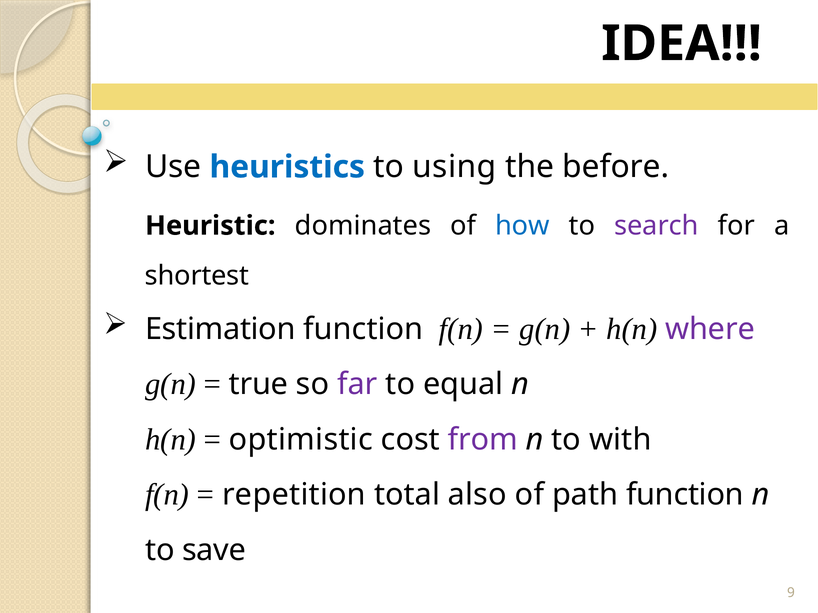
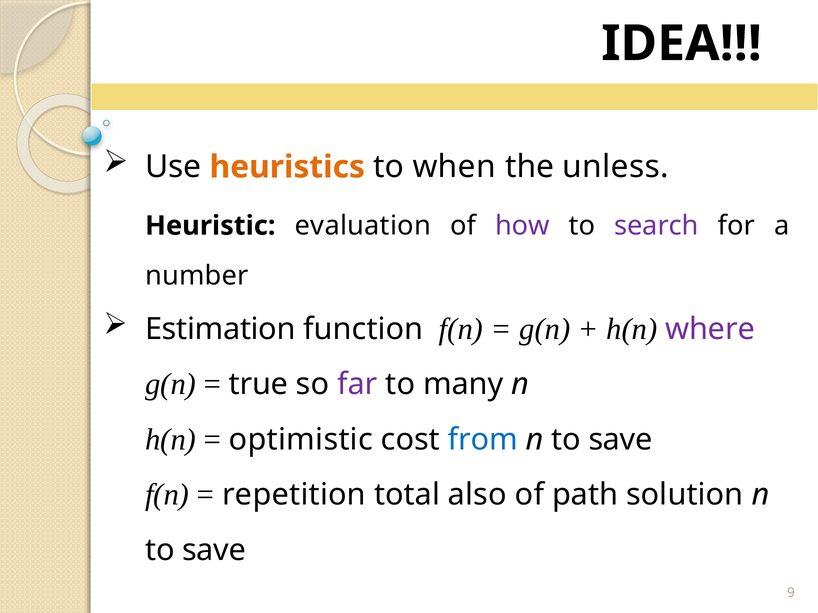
heuristics colour: blue -> orange
using: using -> when
before: before -> unless
dominates: dominates -> evaluation
how colour: blue -> purple
shortest: shortest -> number
equal: equal -> many
from colour: purple -> blue
with at (620, 440): with -> save
path function: function -> solution
